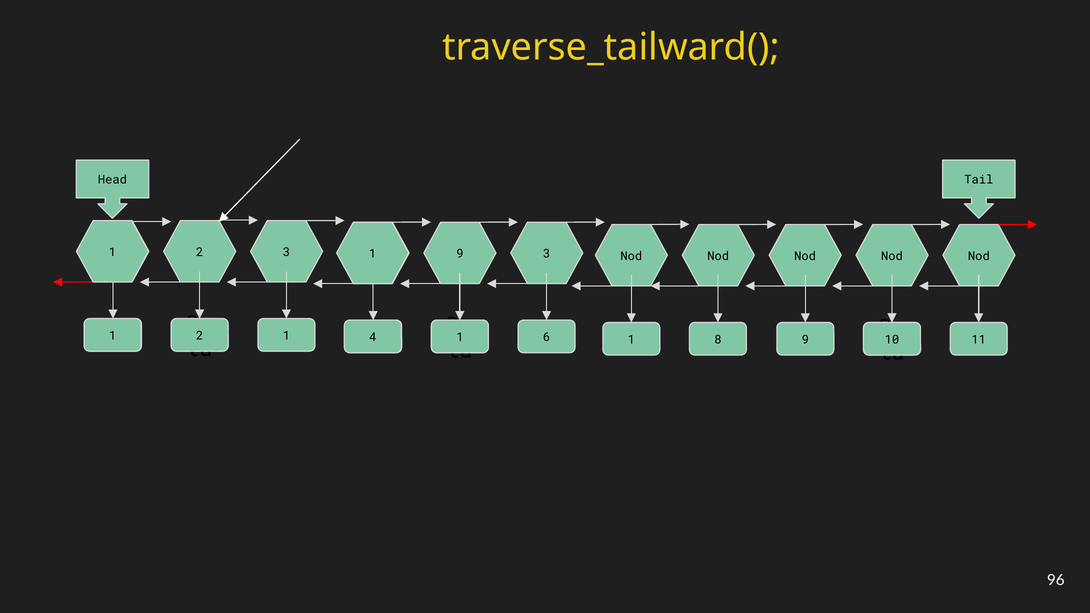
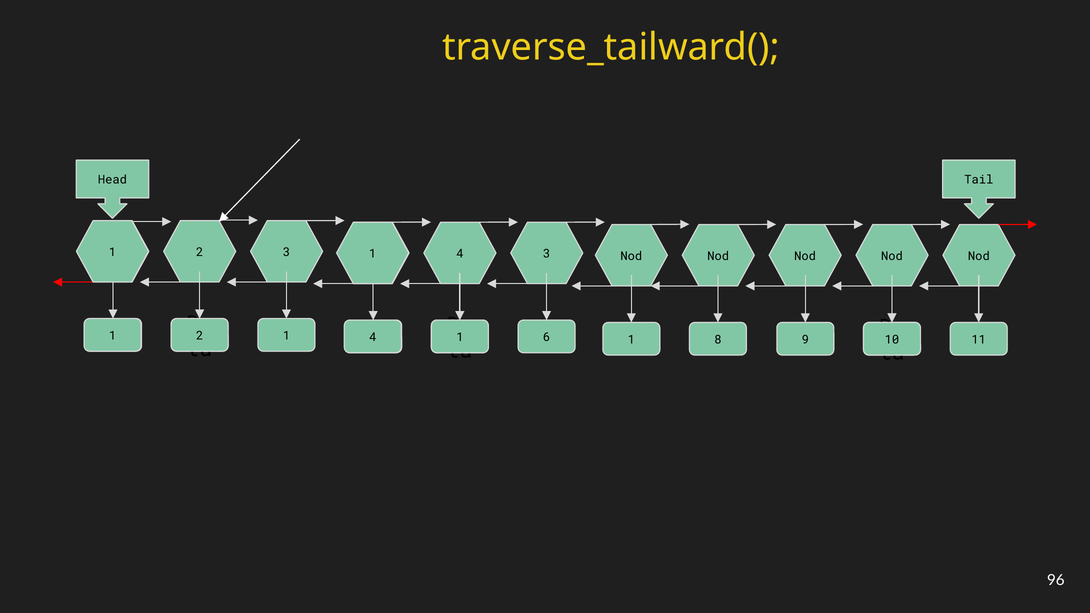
9 at (460, 254): 9 -> 4
